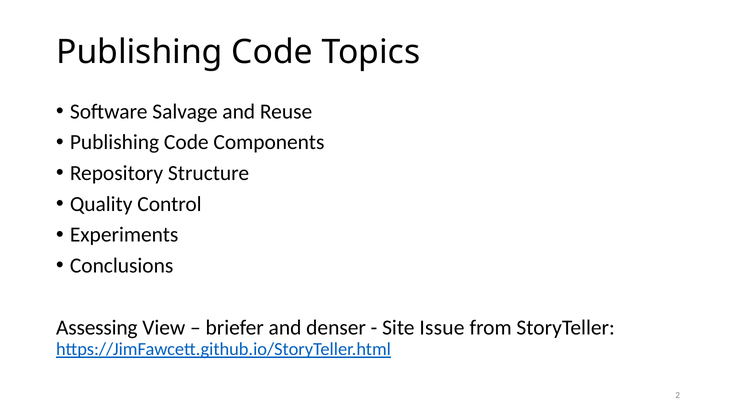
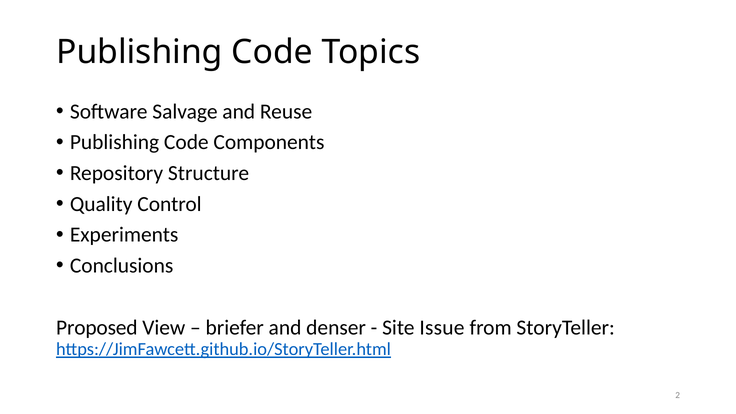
Assessing: Assessing -> Proposed
